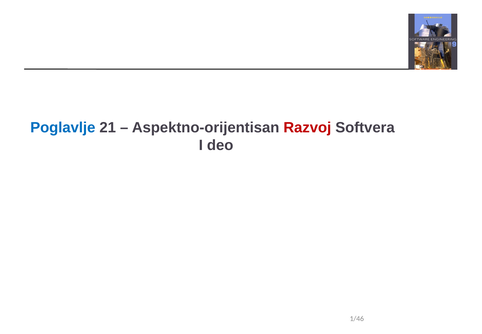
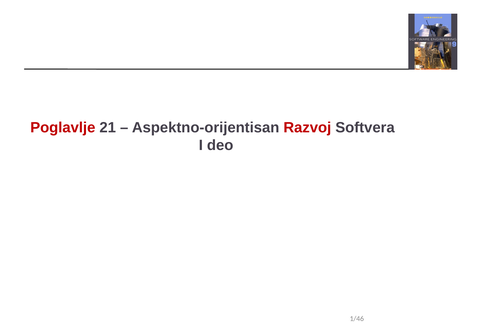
Poglavlje colour: blue -> red
